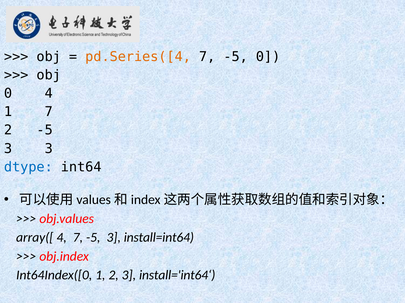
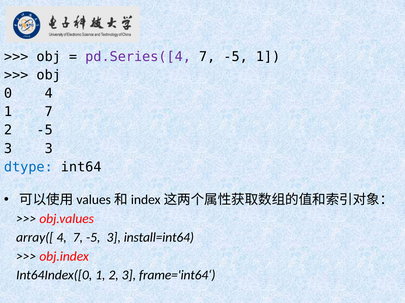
pd.Series([4 colour: orange -> purple
-5 0: 0 -> 1
install='int64‘: install='int64‘ -> frame='int64‘
